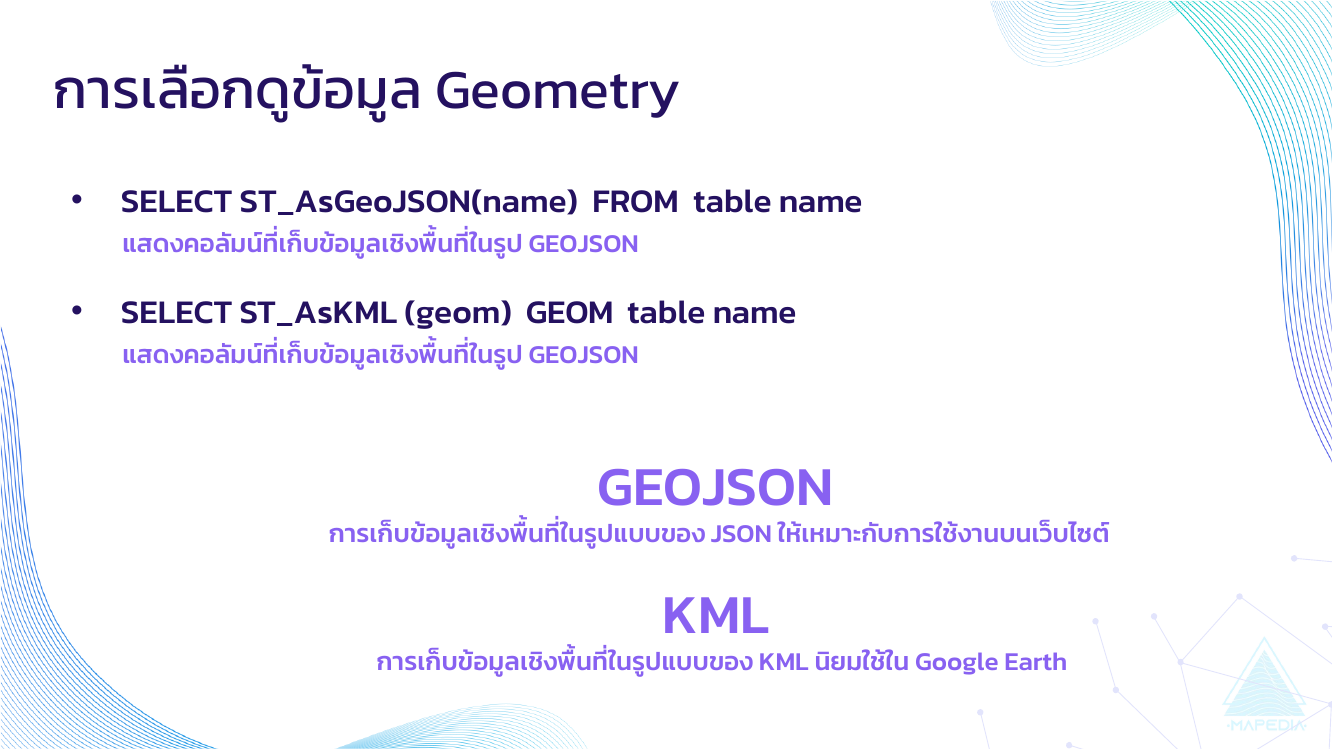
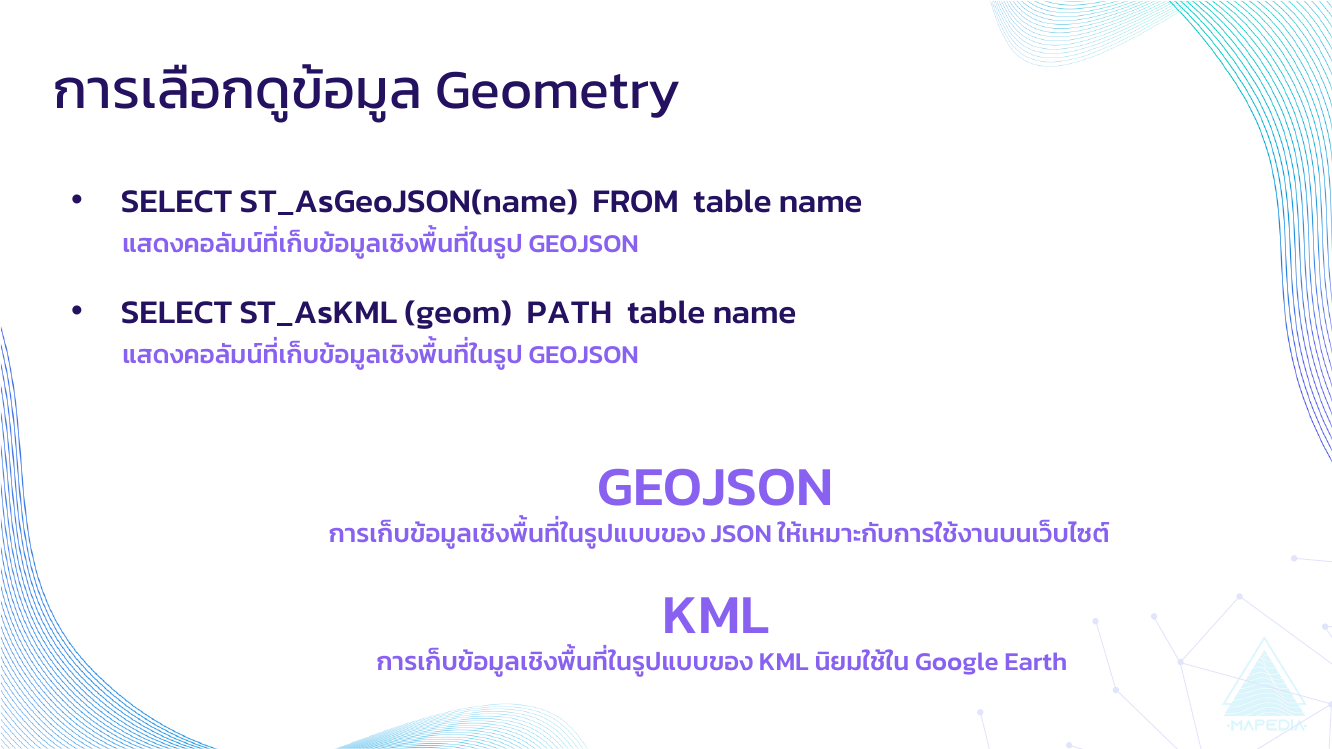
geom GEOM: GEOM -> PATH
